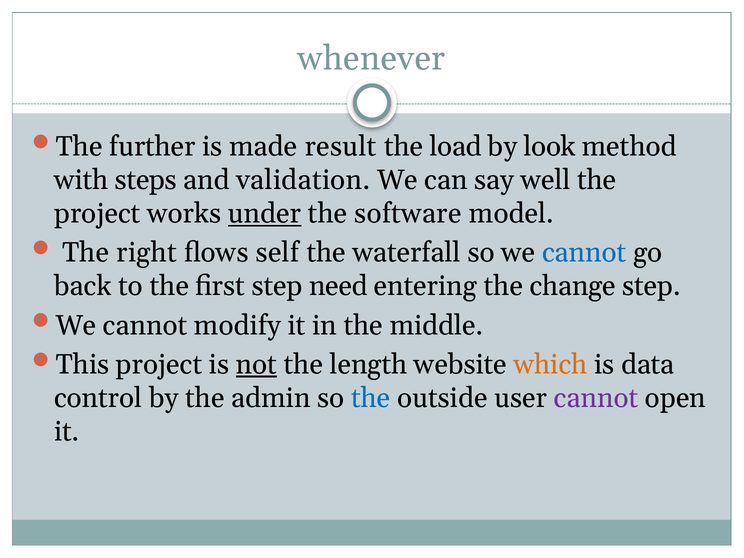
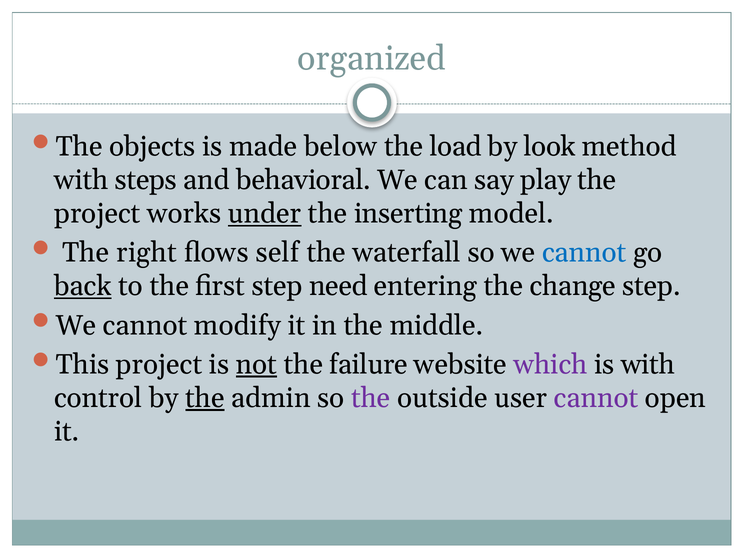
whenever: whenever -> organized
further: further -> objects
result: result -> below
validation: validation -> behavioral
well: well -> play
software: software -> inserting
back underline: none -> present
length: length -> failure
which colour: orange -> purple
is data: data -> with
the at (205, 398) underline: none -> present
the at (371, 398) colour: blue -> purple
